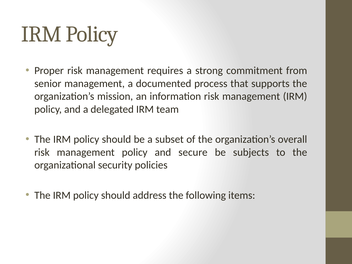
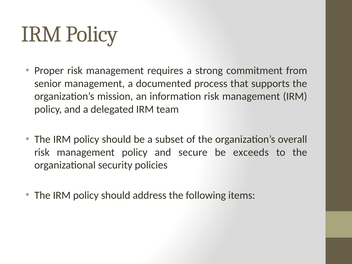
subjects: subjects -> exceeds
